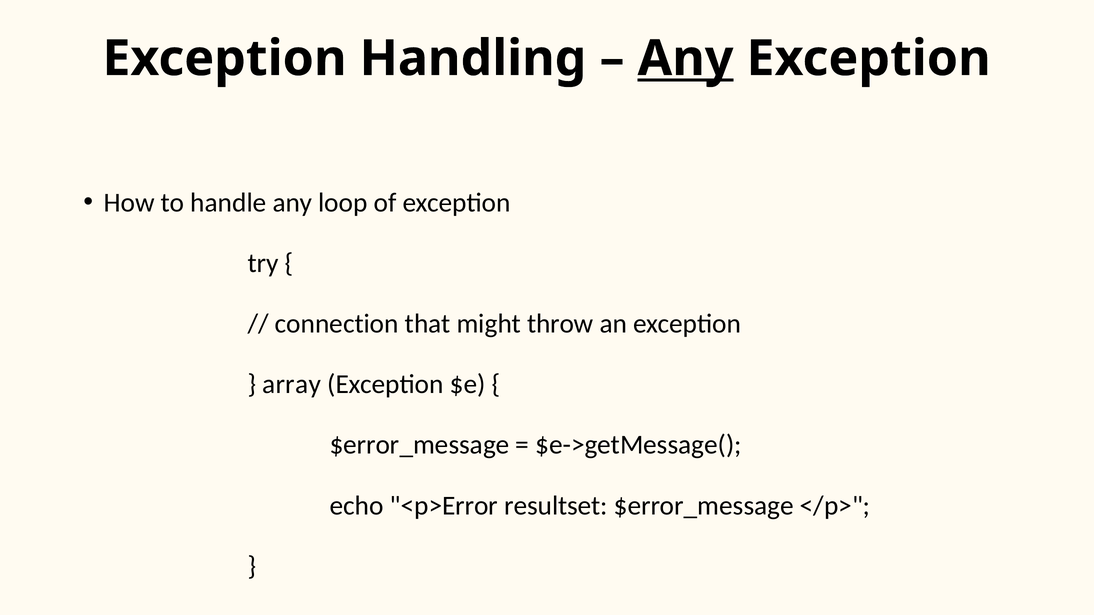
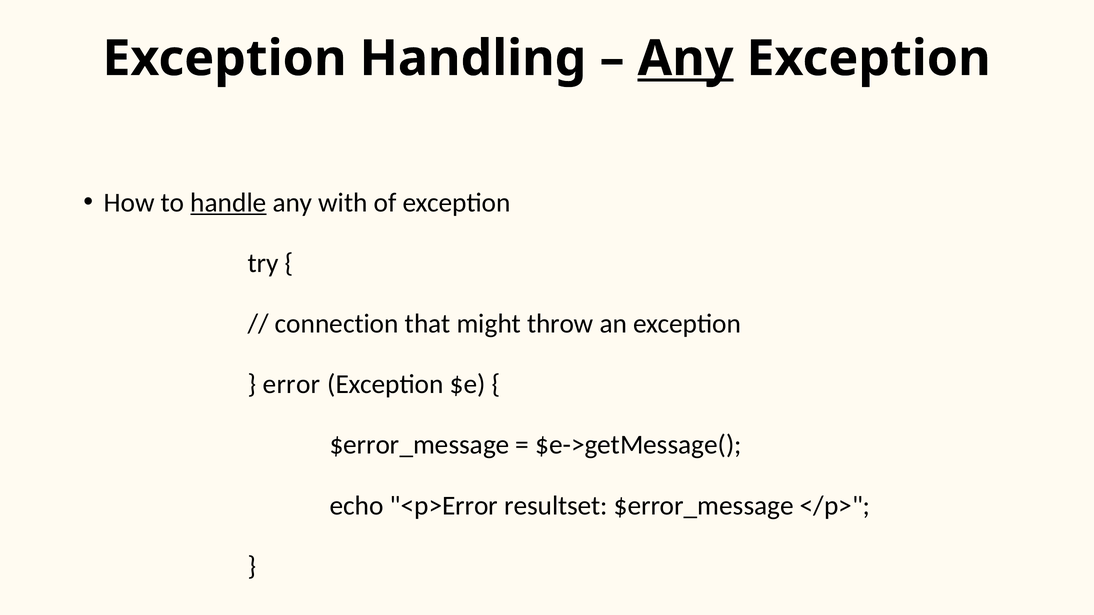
handle underline: none -> present
loop: loop -> with
array: array -> error
